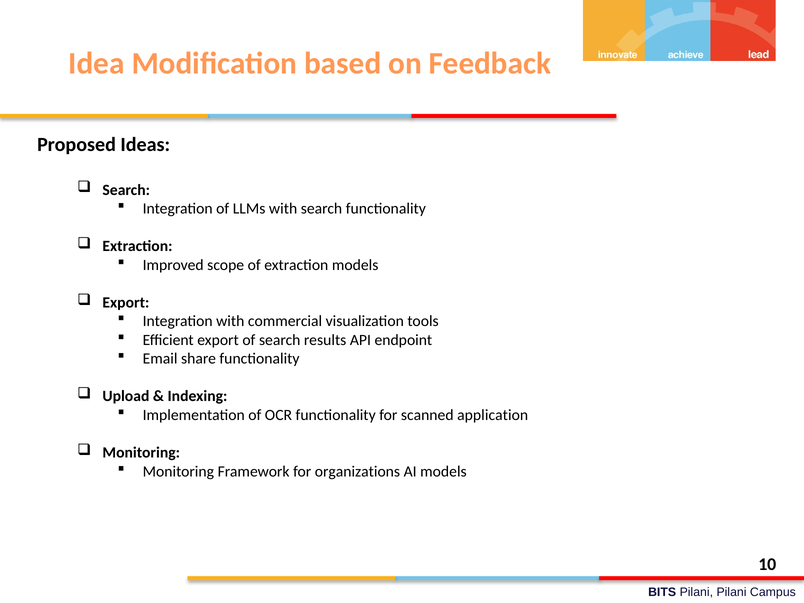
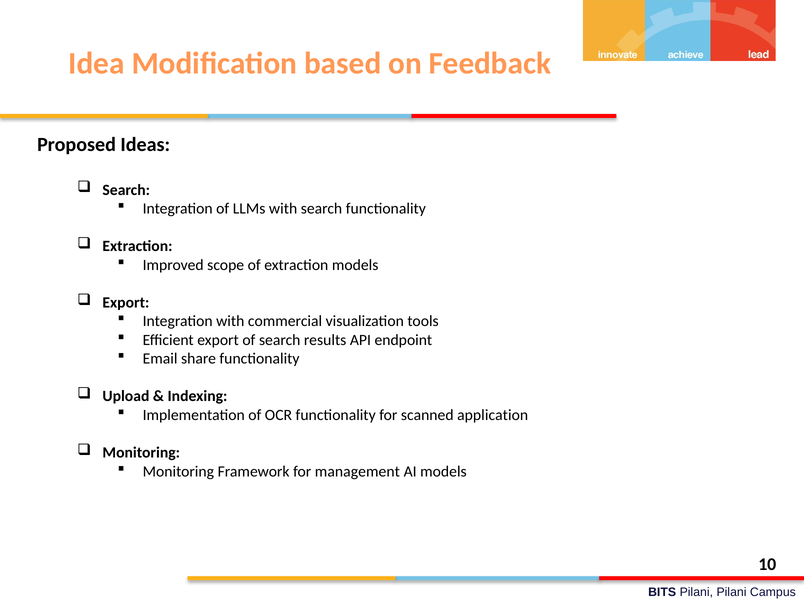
organizations: organizations -> management
